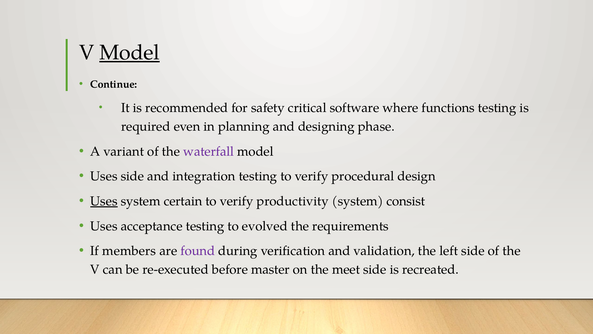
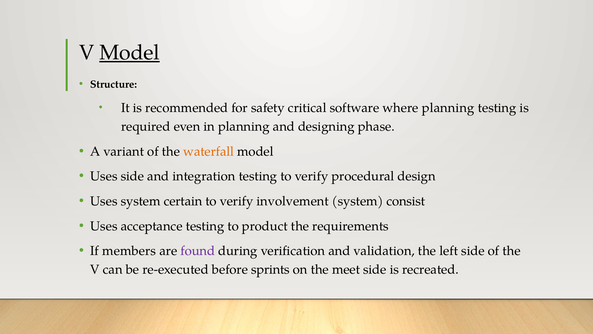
Continue: Continue -> Structure
where functions: functions -> planning
waterfall colour: purple -> orange
Uses at (104, 201) underline: present -> none
productivity: productivity -> involvement
evolved: evolved -> product
master: master -> sprints
